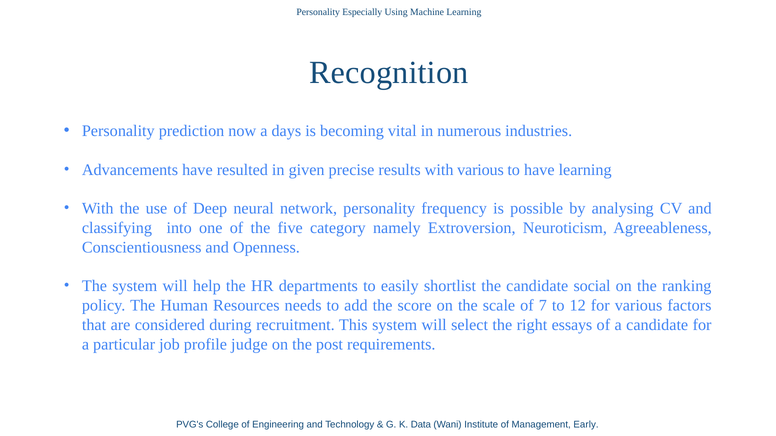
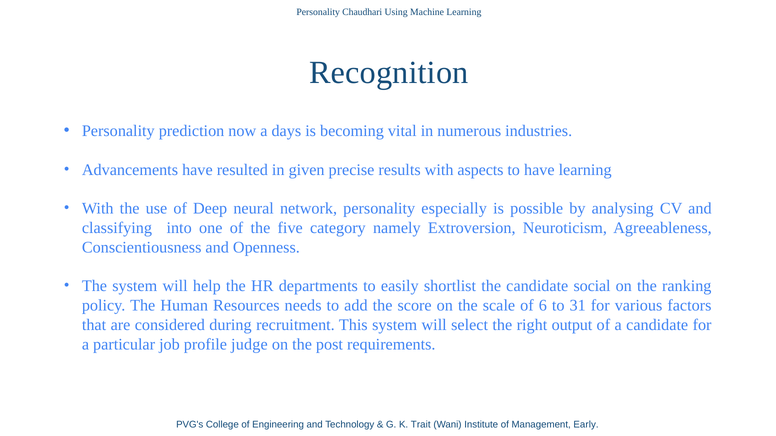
Especially: Especially -> Chaudhari
with various: various -> aspects
frequency: frequency -> especially
7: 7 -> 6
12: 12 -> 31
essays: essays -> output
Data: Data -> Trait
